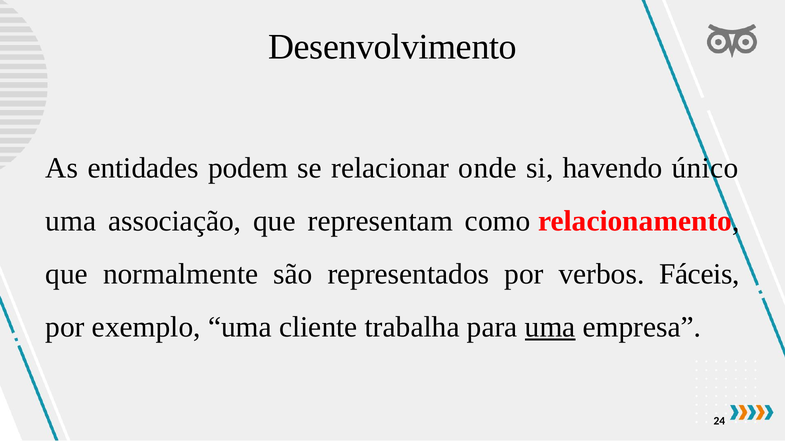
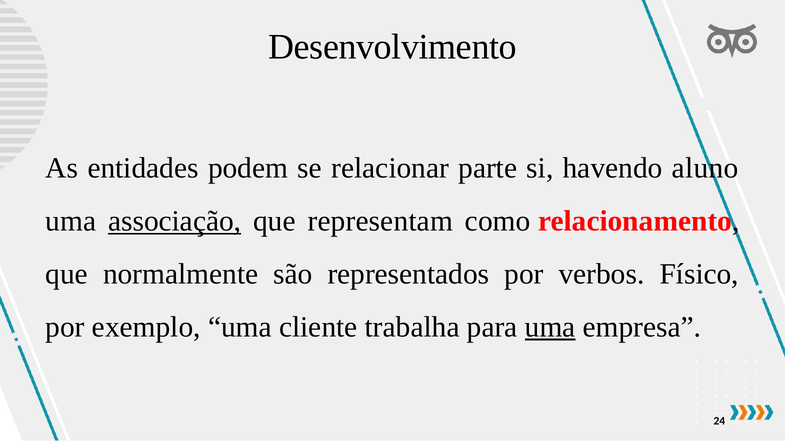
onde: onde -> parte
único: único -> aluno
associação underline: none -> present
Fáceis: Fáceis -> Físico
